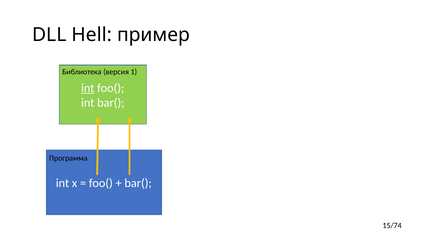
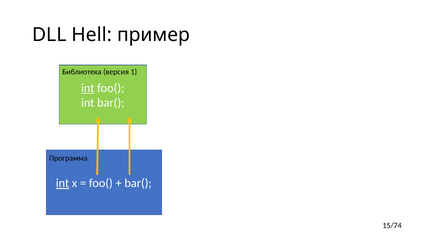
int at (63, 183) underline: none -> present
